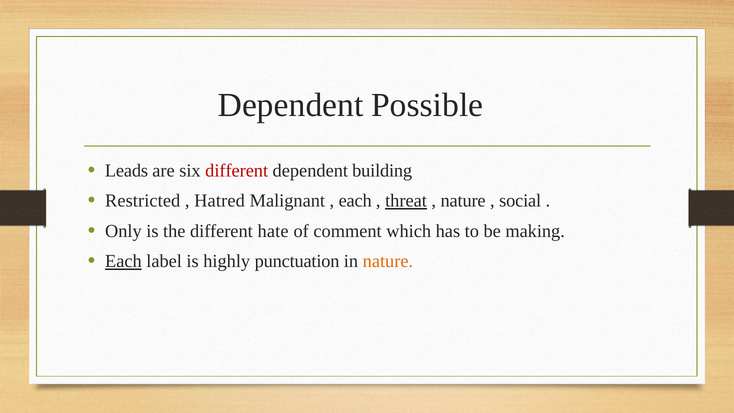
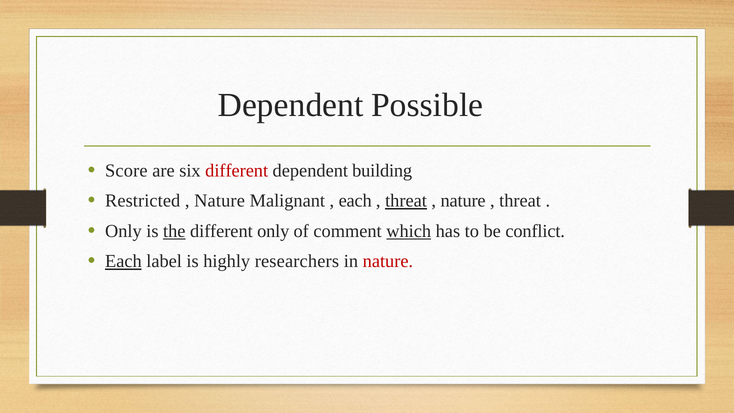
Leads: Leads -> Score
Hatred at (220, 201): Hatred -> Nature
social at (520, 201): social -> threat
the underline: none -> present
different hate: hate -> only
which underline: none -> present
making: making -> conflict
punctuation: punctuation -> researchers
nature at (388, 261) colour: orange -> red
